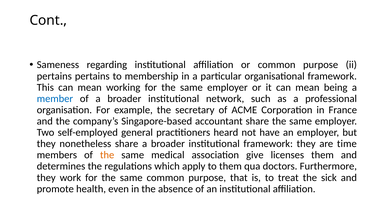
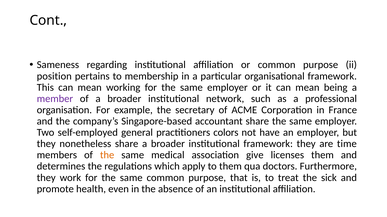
pertains at (54, 76): pertains -> position
member colour: blue -> purple
heard: heard -> colors
